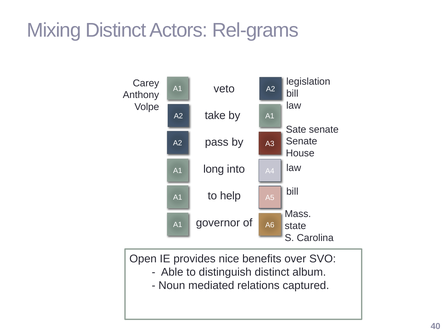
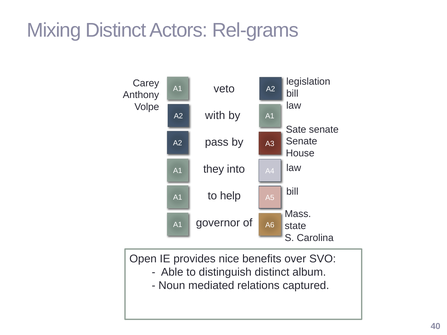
take: take -> with
long: long -> they
